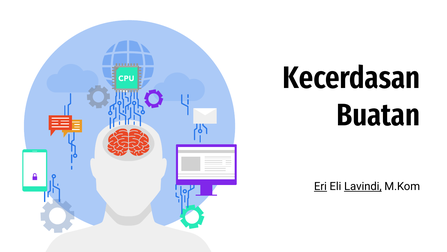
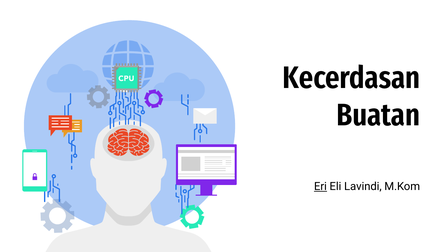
Lavindi underline: present -> none
